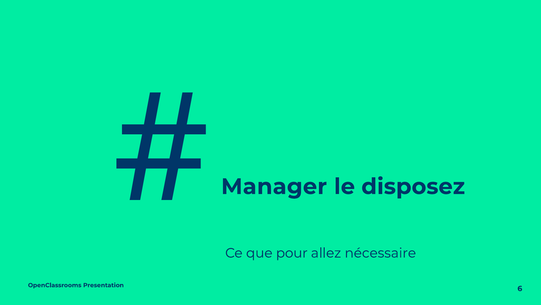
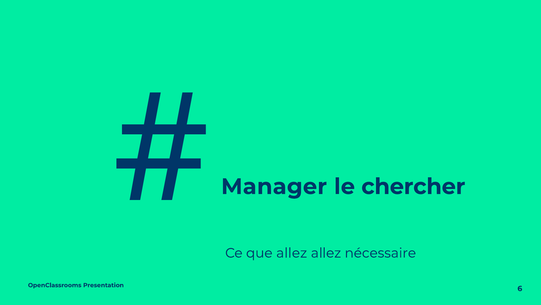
disposez: disposez -> chercher
que pour: pour -> allez
